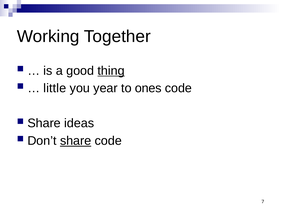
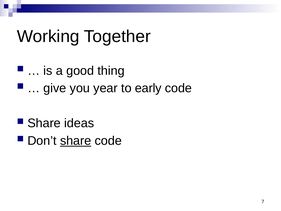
thing underline: present -> none
little: little -> give
ones: ones -> early
